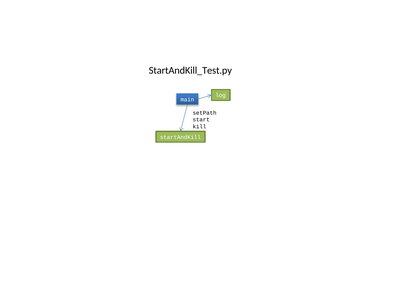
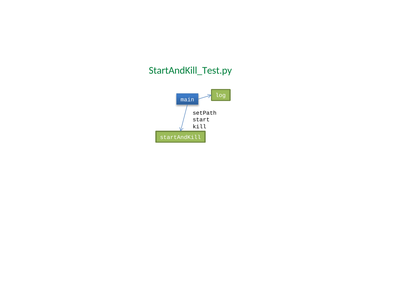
StartAndKill_Test.py colour: black -> green
